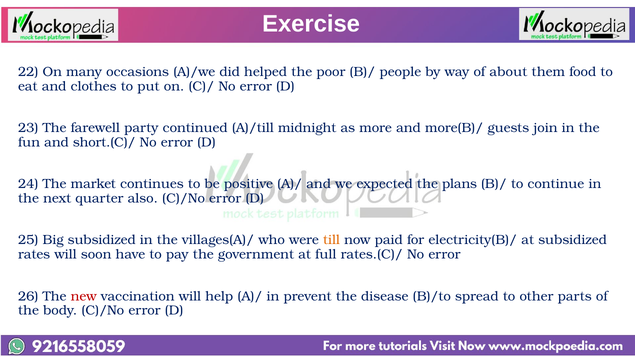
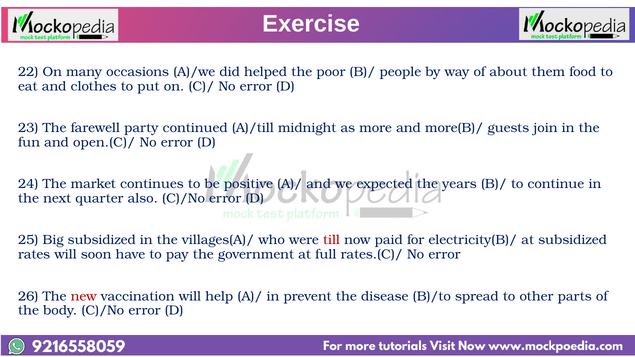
short.(C)/: short.(C)/ -> open.(C)/
plans: plans -> years
till colour: orange -> red
